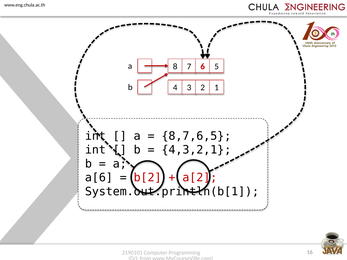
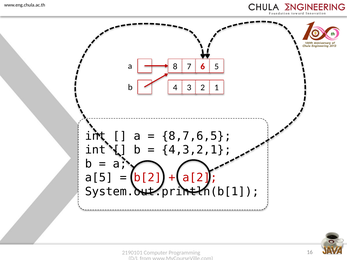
a[6: a[6 -> a[5
